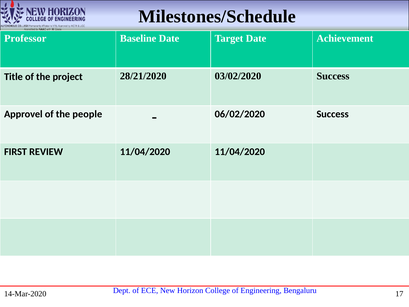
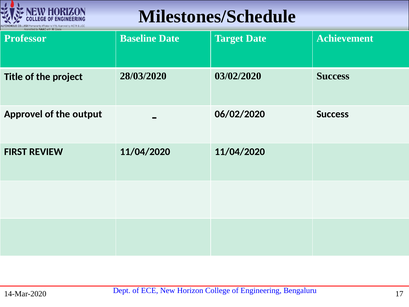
28/21/2020: 28/21/2020 -> 28/03/2020
people: people -> output
